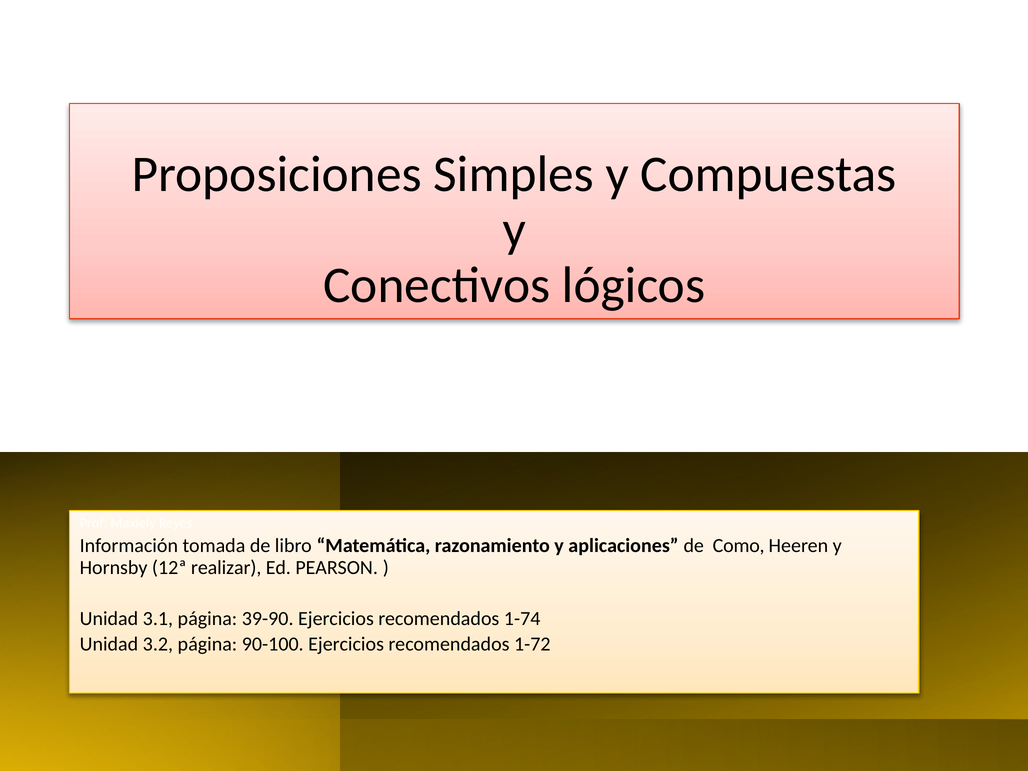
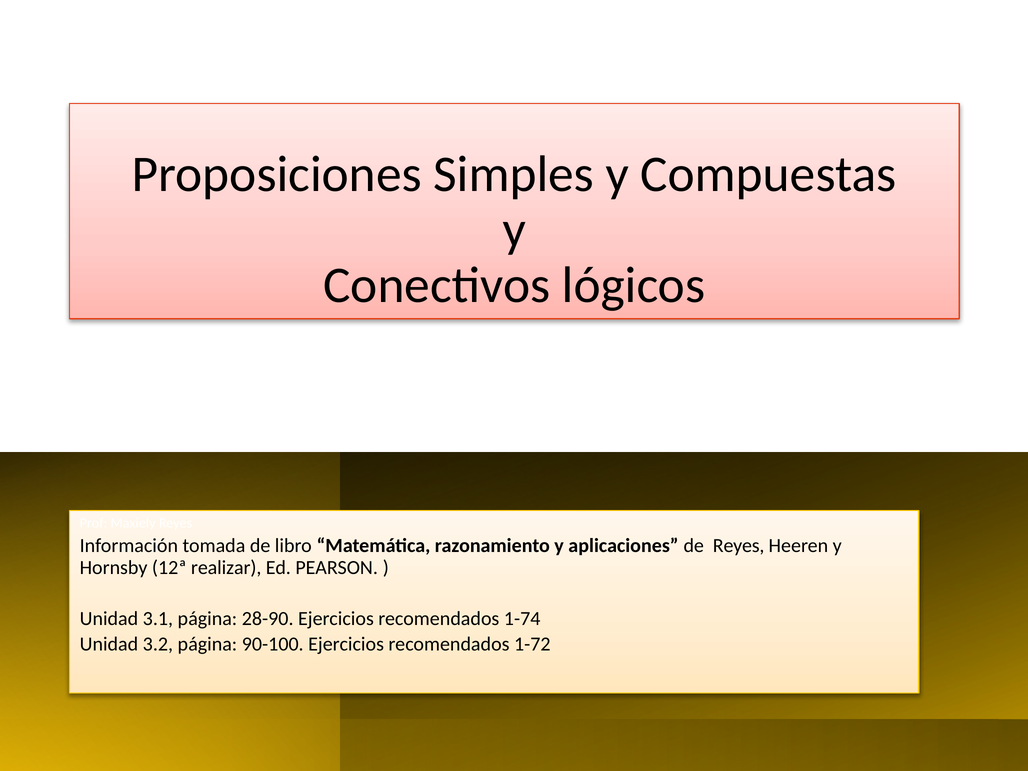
de Como: Como -> Reyes
39-90: 39-90 -> 28-90
